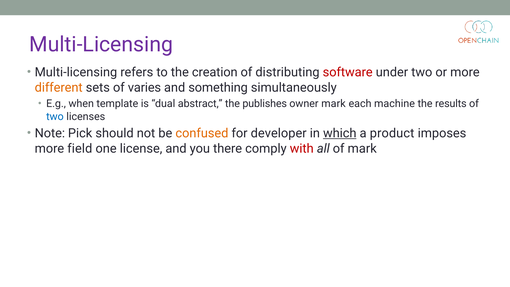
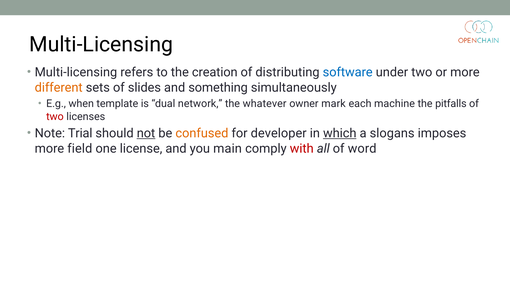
Multi-Licensing at (101, 44) colour: purple -> black
software colour: red -> blue
varies: varies -> slides
abstract: abstract -> network
publishes: publishes -> whatever
results: results -> pitfalls
two at (55, 116) colour: blue -> red
Pick: Pick -> Trial
not underline: none -> present
product: product -> slogans
there: there -> main
of mark: mark -> word
